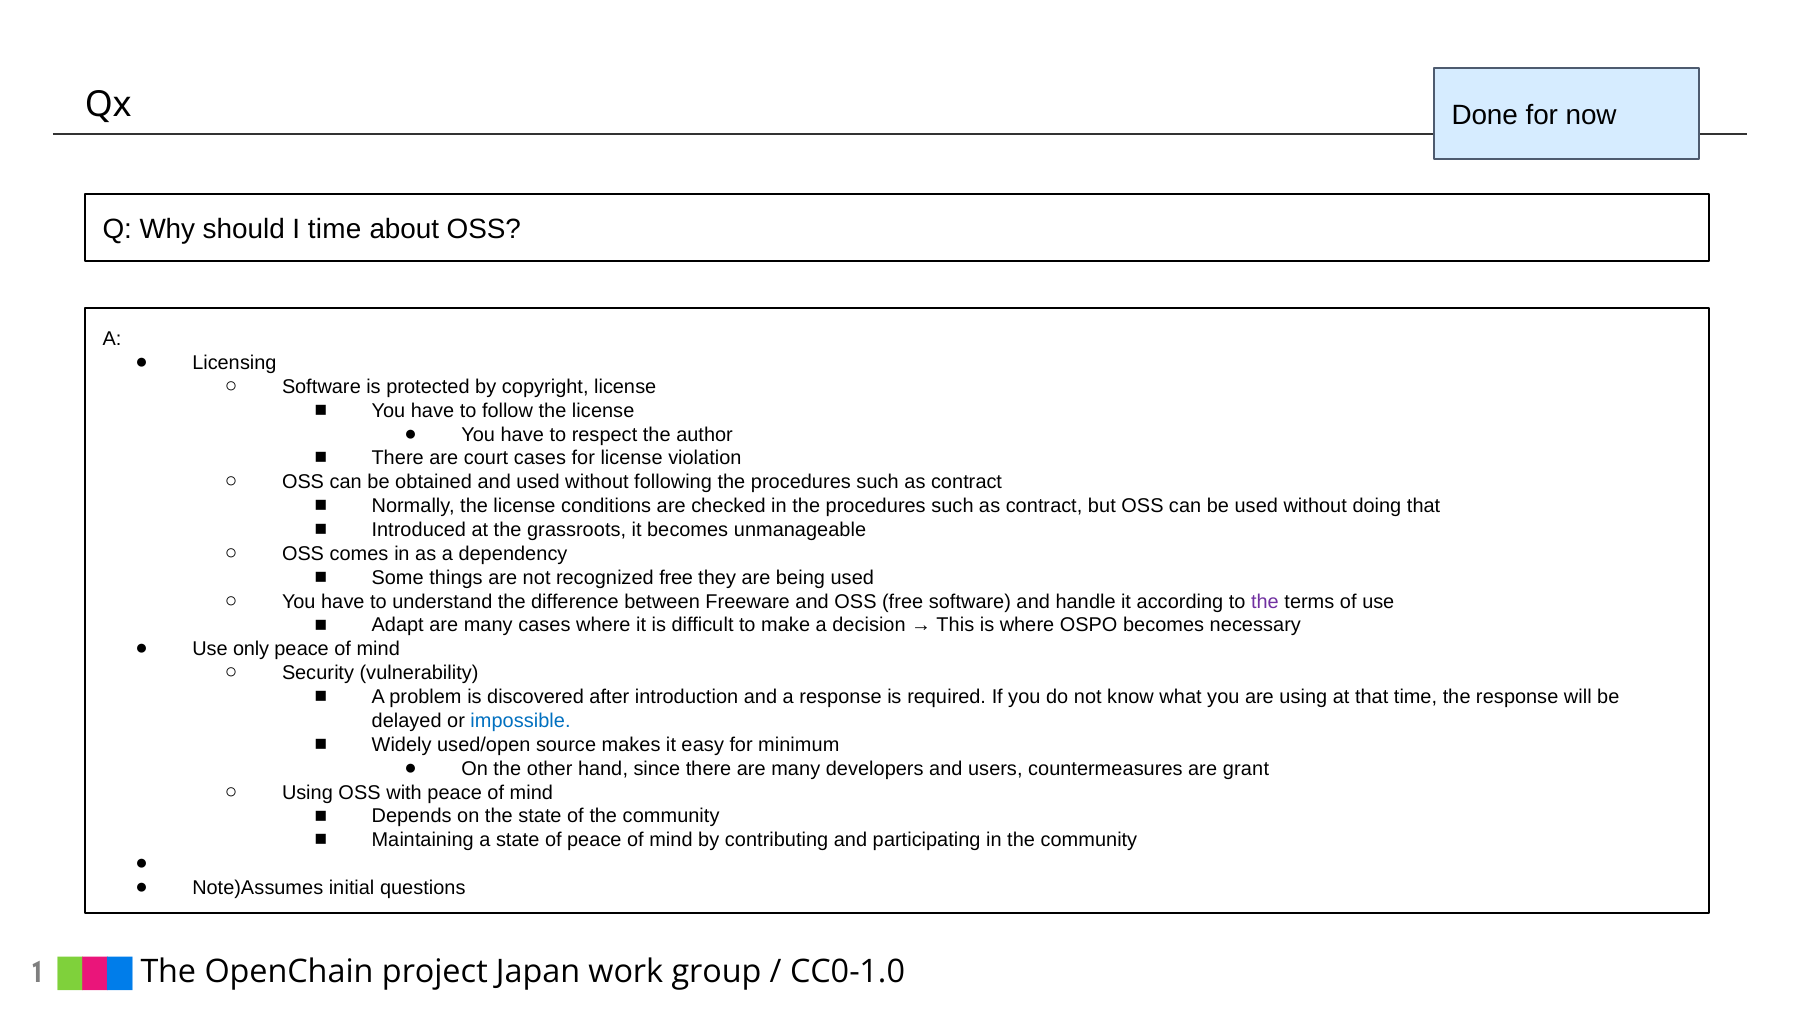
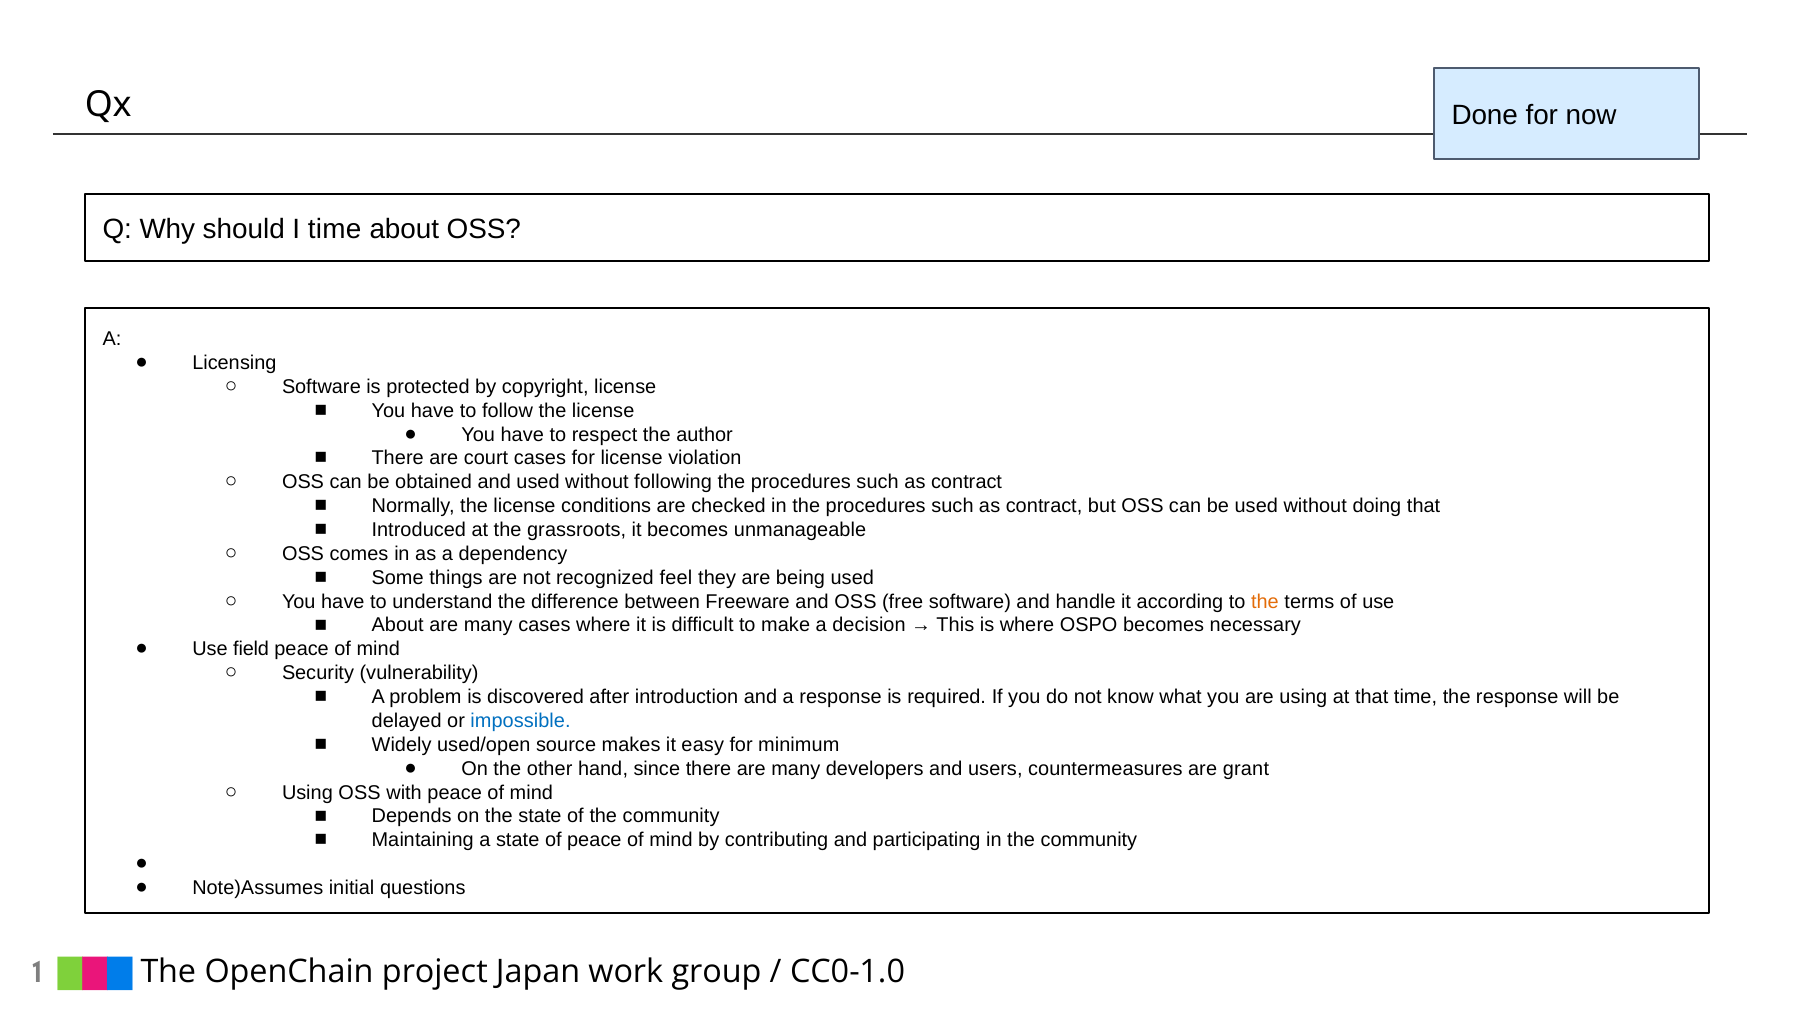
recognized free: free -> feel
the at (1265, 602) colour: purple -> orange
Adapt at (398, 625): Adapt -> About
only: only -> field
